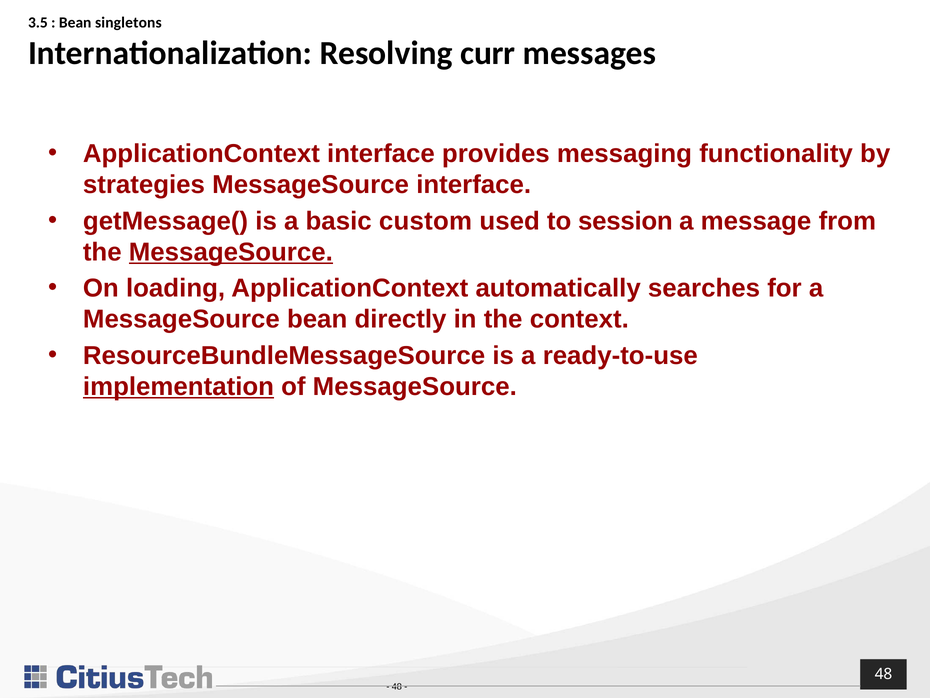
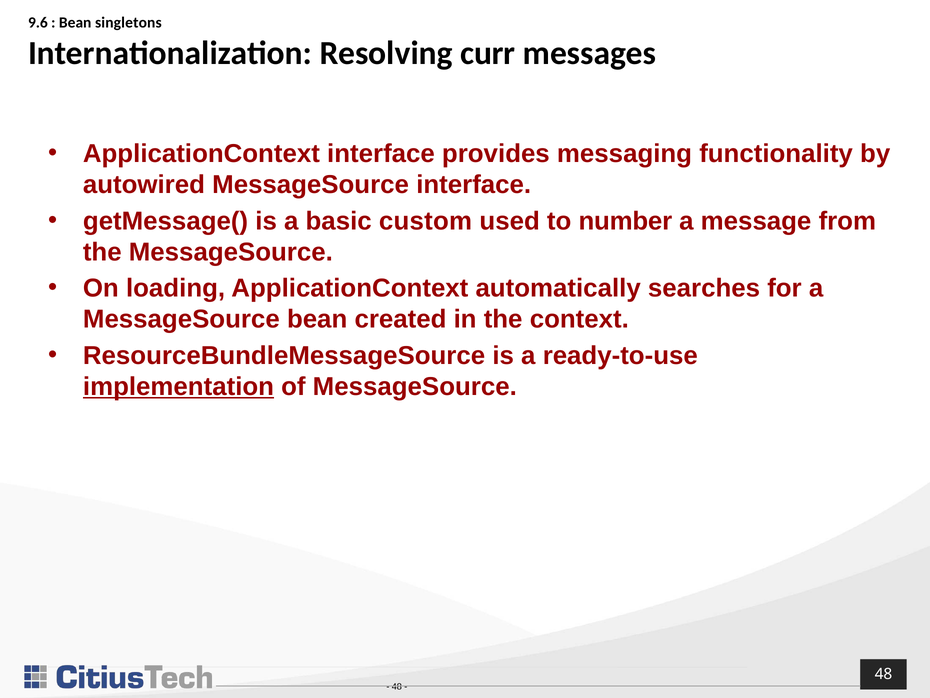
3.5: 3.5 -> 9.6
strategies: strategies -> autowired
session: session -> number
MessageSource at (231, 252) underline: present -> none
directly: directly -> created
